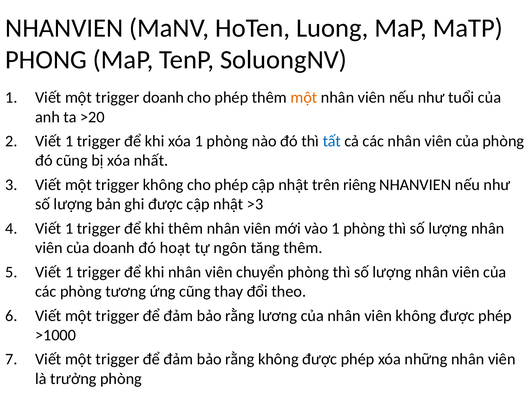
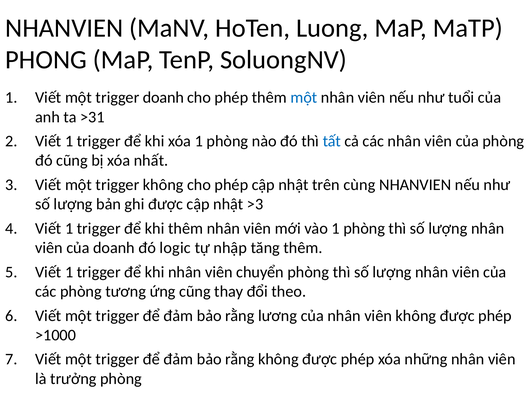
một at (304, 98) colour: orange -> blue
>20: >20 -> >31
riêng: riêng -> cùng
hoạt: hoạt -> logic
ngôn: ngôn -> nhập
